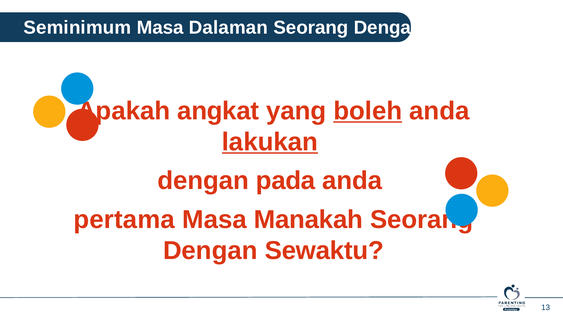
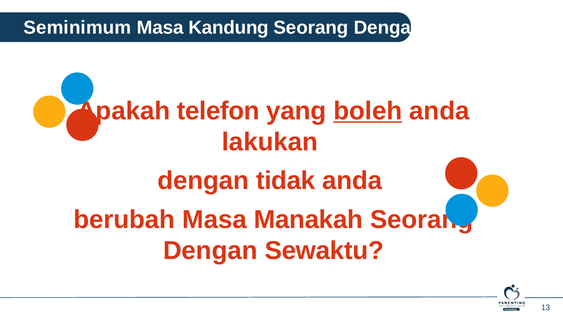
Dalaman: Dalaman -> Kandung
angkat: angkat -> telefon
lakukan underline: present -> none
pada: pada -> tidak
pertama: pertama -> berubah
